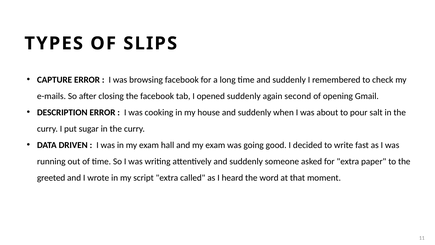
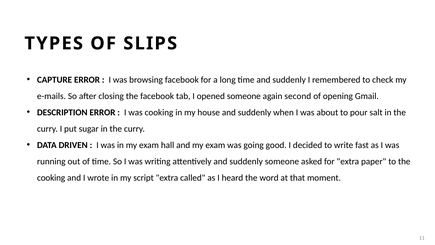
opened suddenly: suddenly -> someone
greeted at (51, 177): greeted -> cooking
